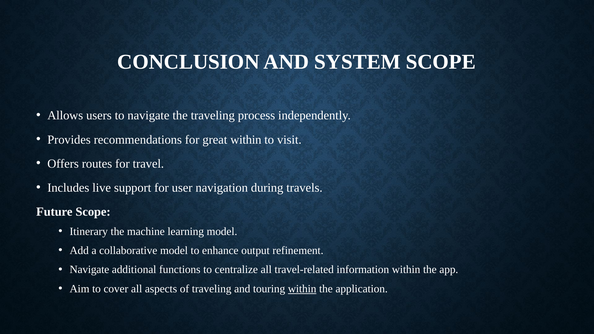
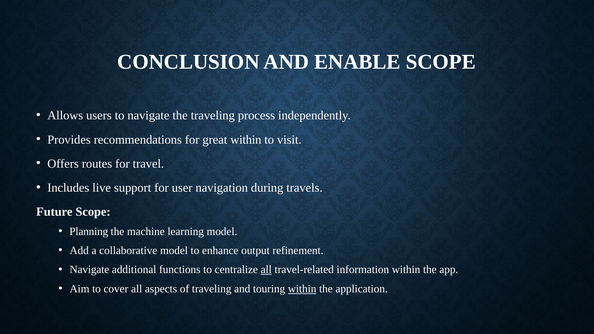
SYSTEM: SYSTEM -> ENABLE
Itinerary: Itinerary -> Planning
all at (266, 270) underline: none -> present
